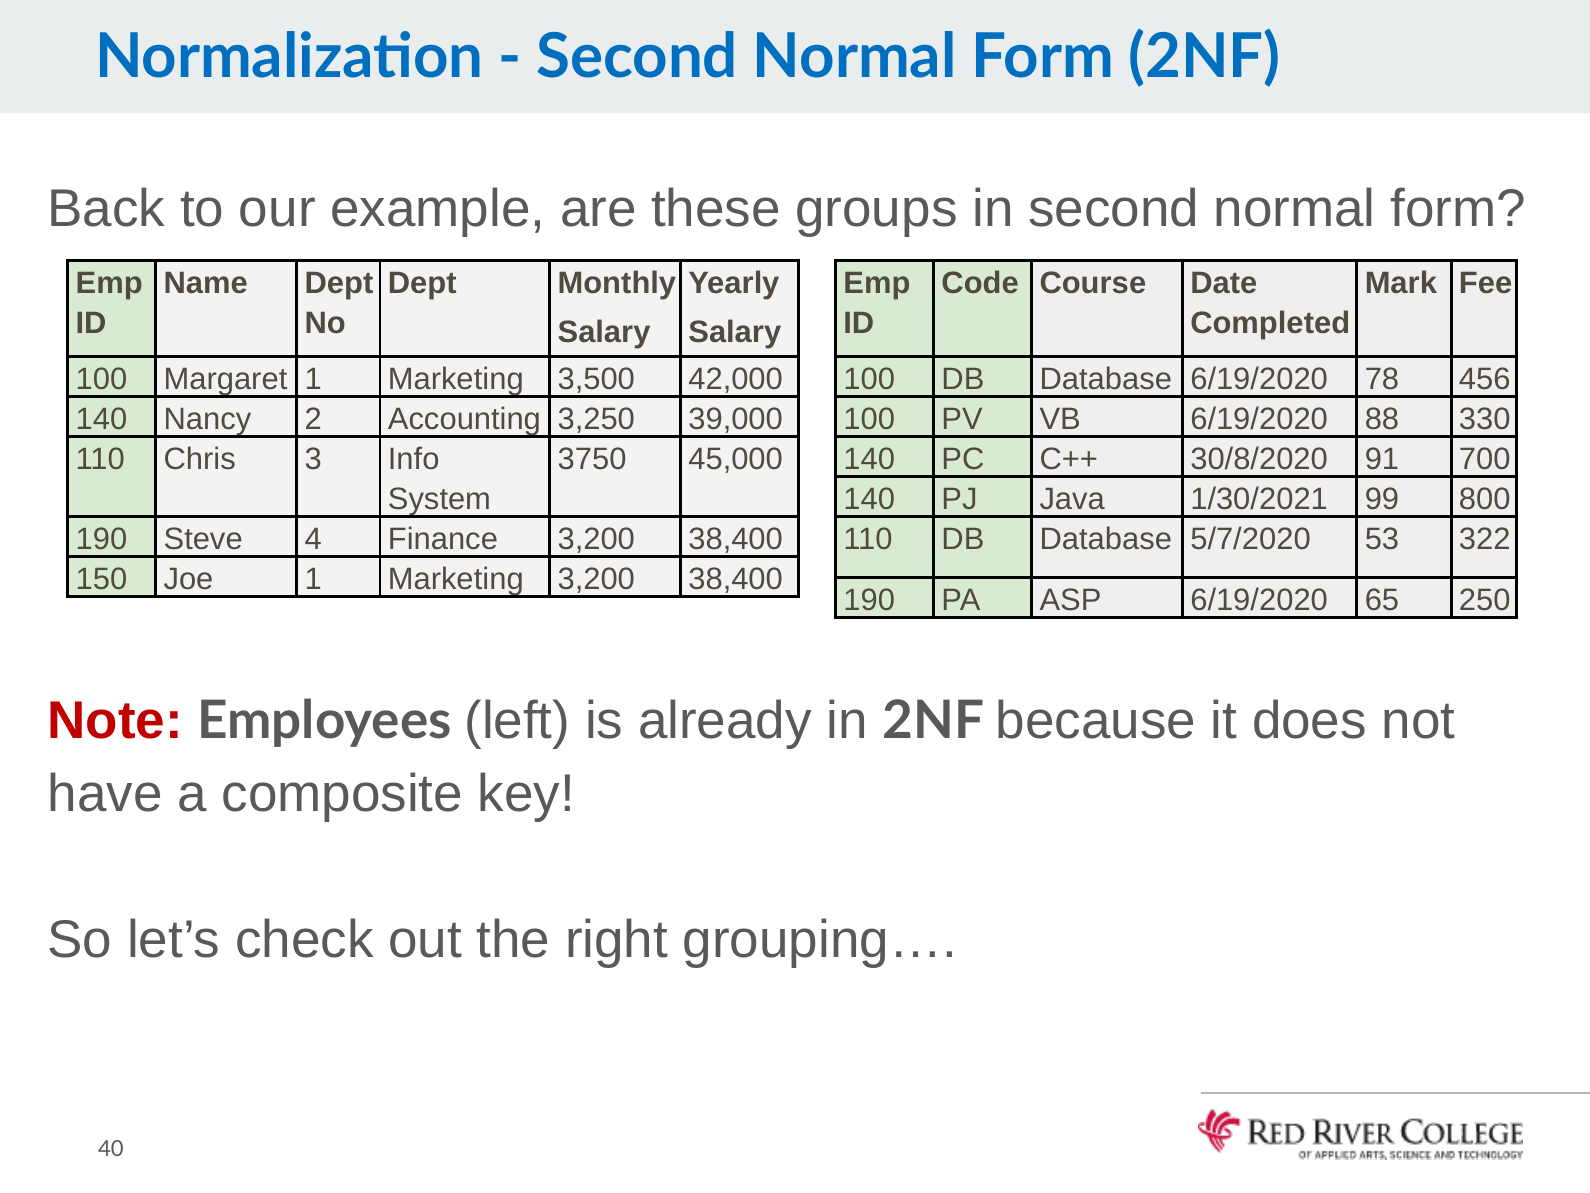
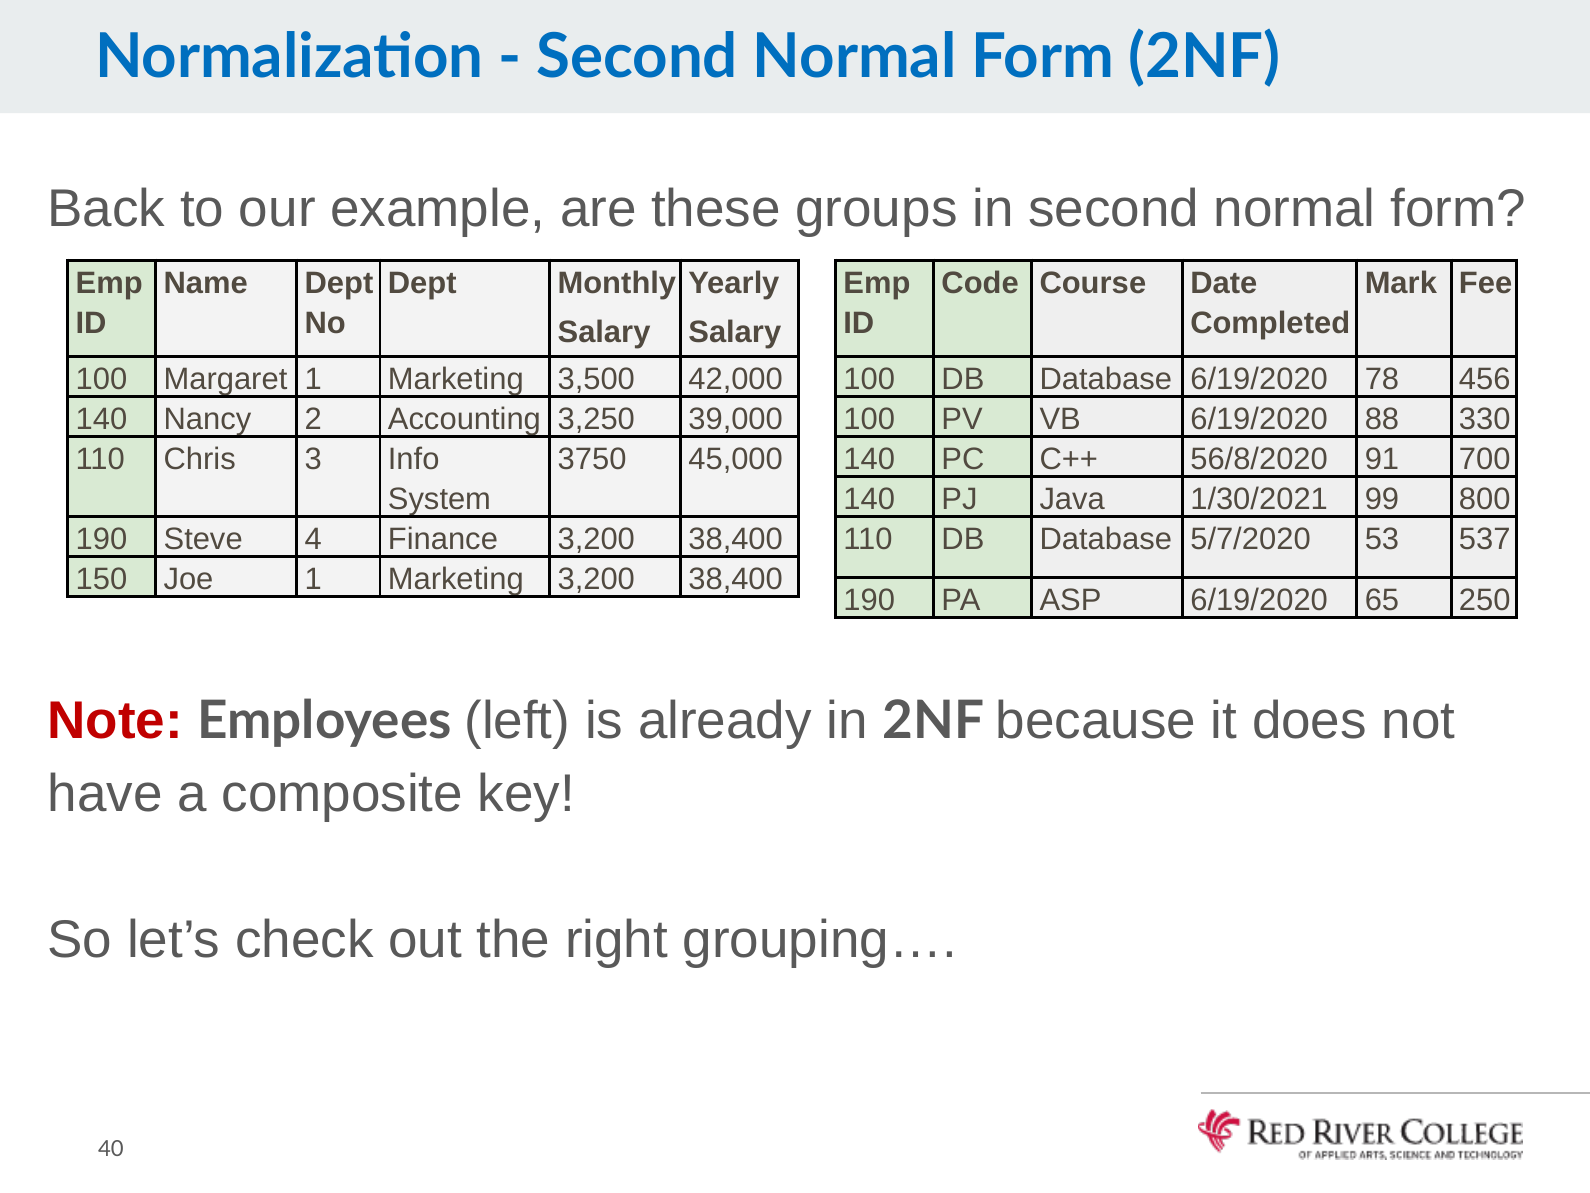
30/8/2020: 30/8/2020 -> 56/8/2020
322: 322 -> 537
